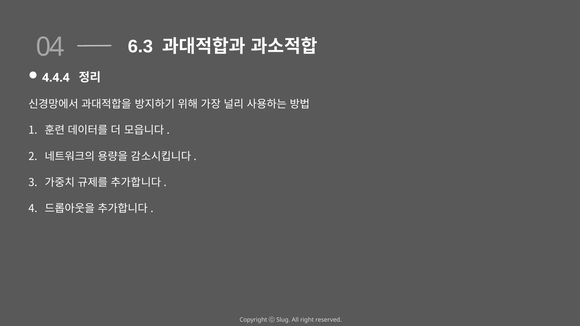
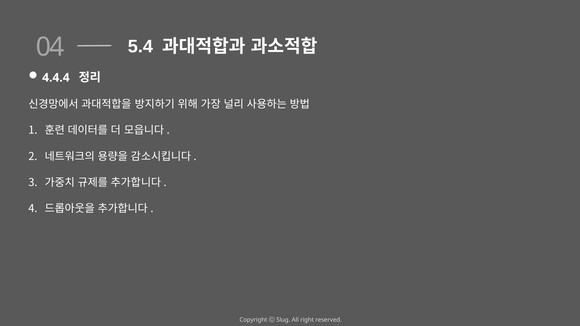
6.3: 6.3 -> 5.4
